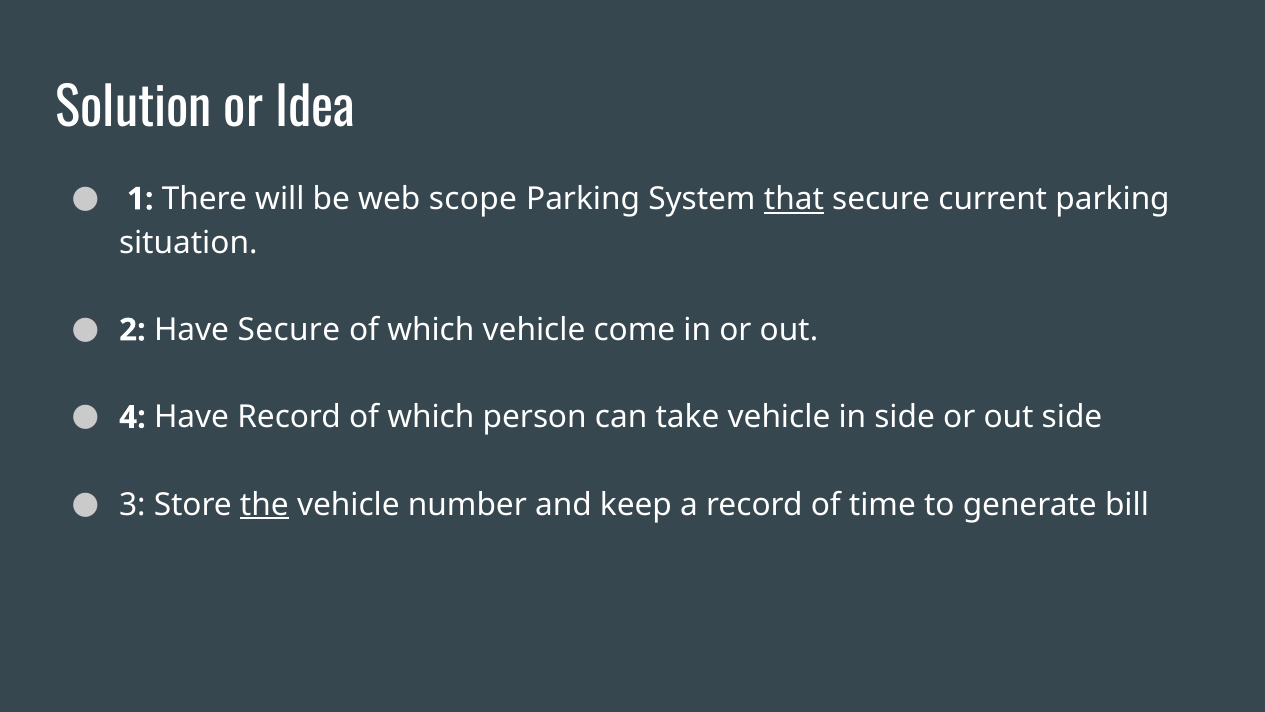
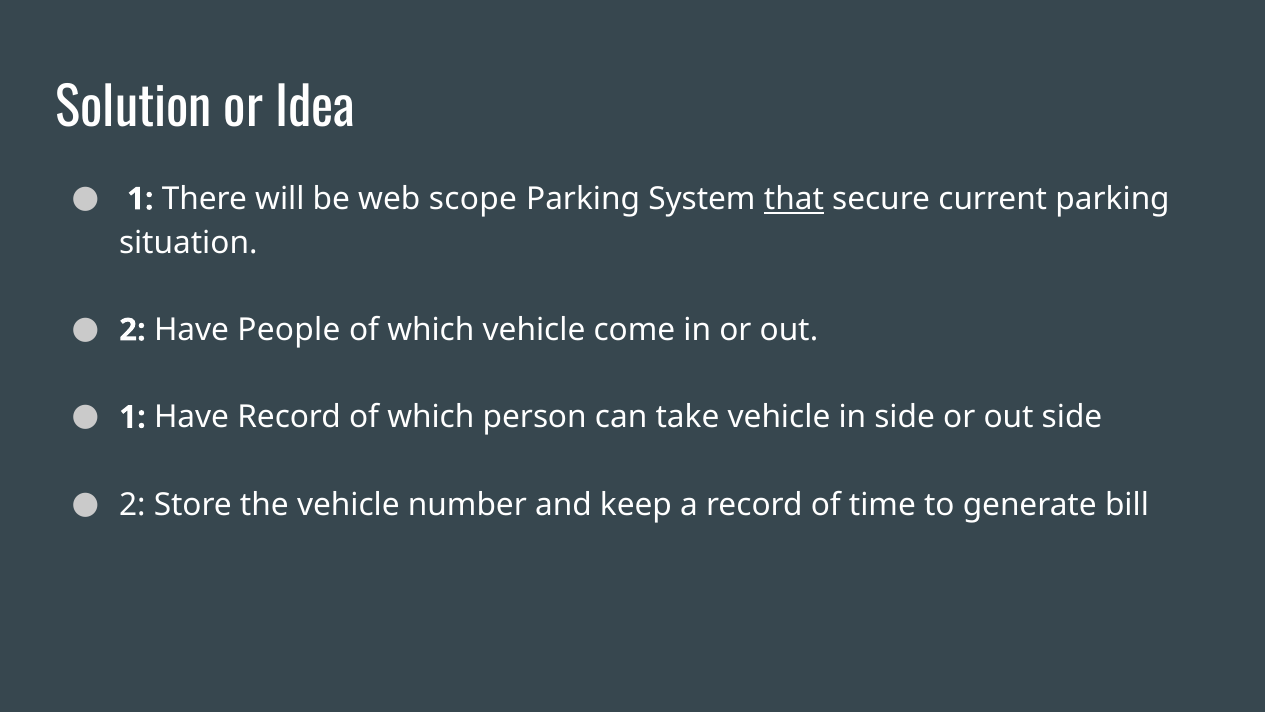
Have Secure: Secure -> People
4 at (132, 417): 4 -> 1
3 at (132, 504): 3 -> 2
the underline: present -> none
